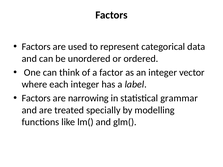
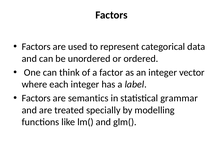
narrowing: narrowing -> semantics
